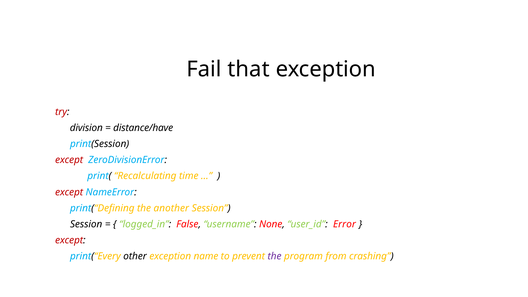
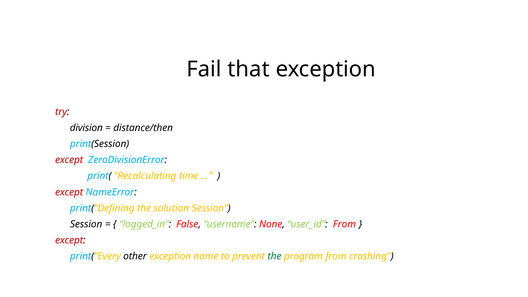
distance/have: distance/have -> distance/then
another: another -> solution
user_id Error: Error -> From
the at (275, 256) colour: purple -> green
